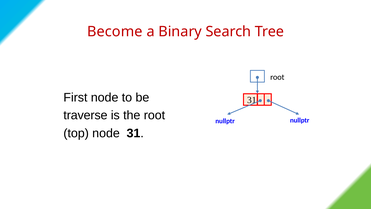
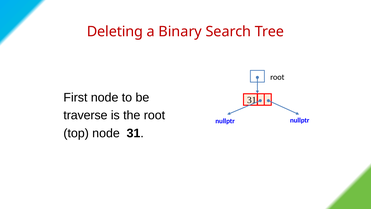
Become: Become -> Deleting
